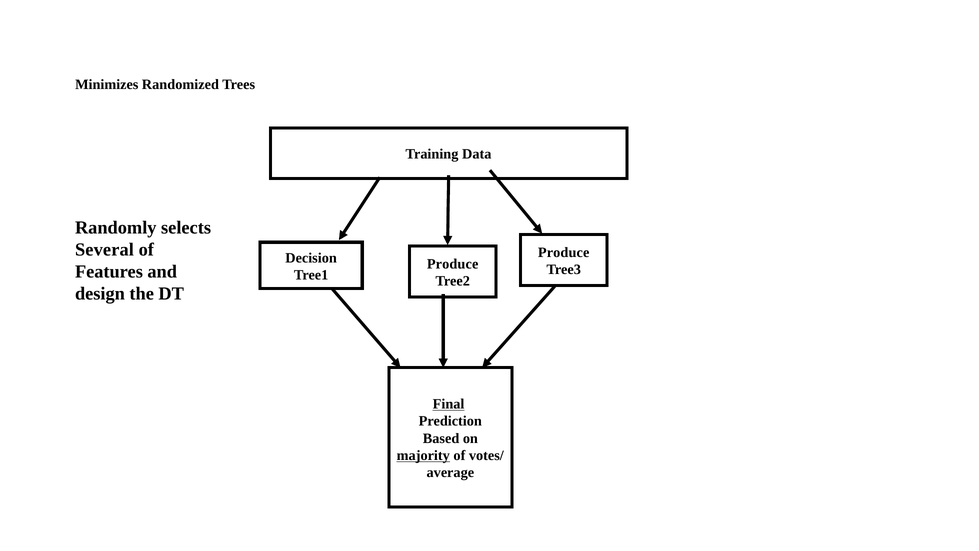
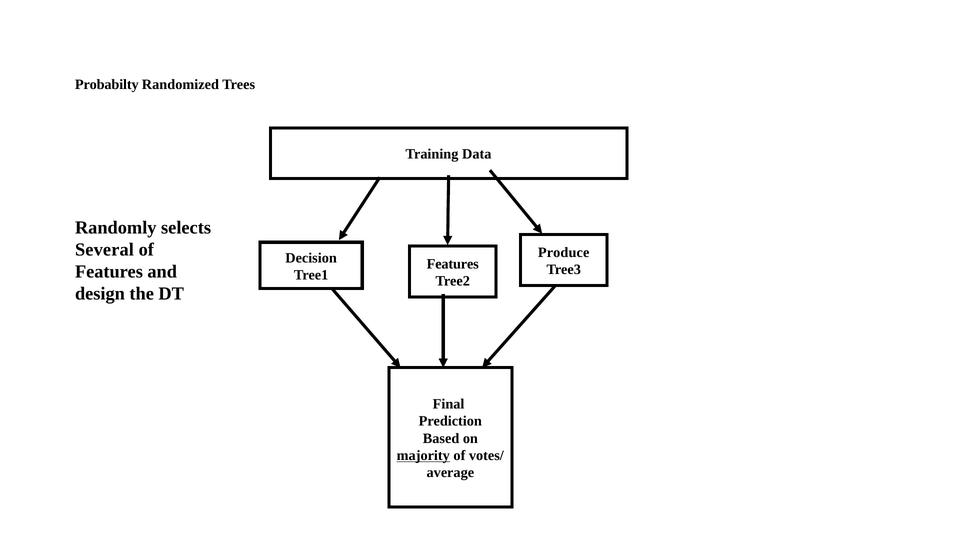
Minimizes: Minimizes -> Probabilty
Produce at (453, 264): Produce -> Features
Final underline: present -> none
